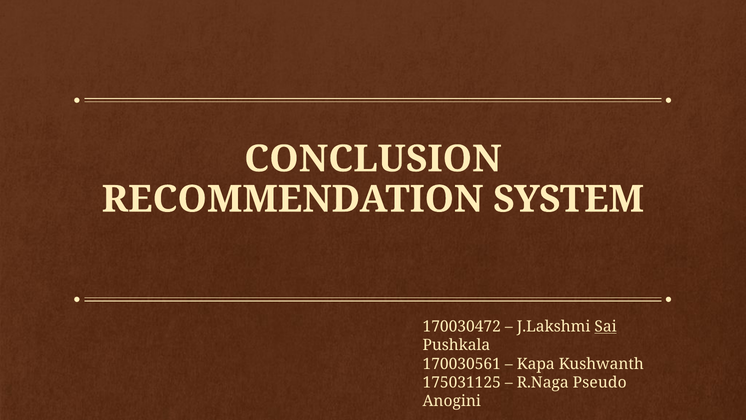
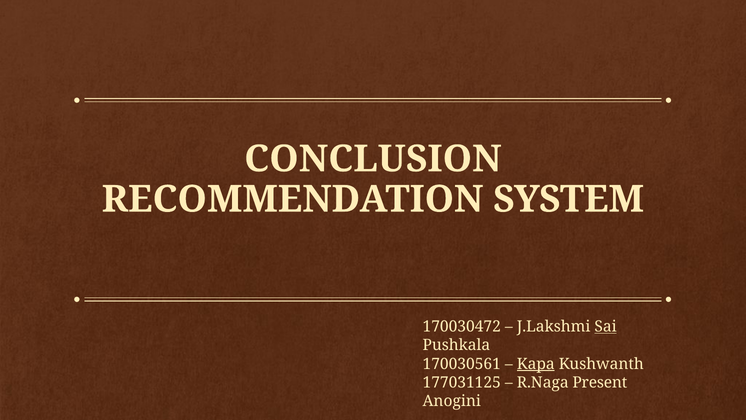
Kapa underline: none -> present
175031125: 175031125 -> 177031125
Pseudo: Pseudo -> Present
